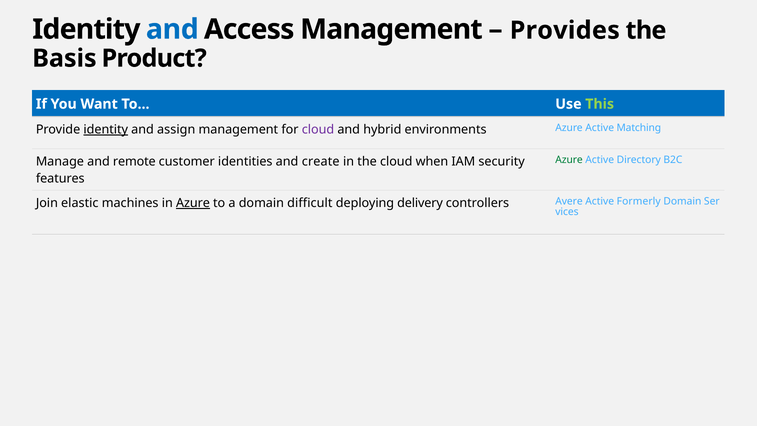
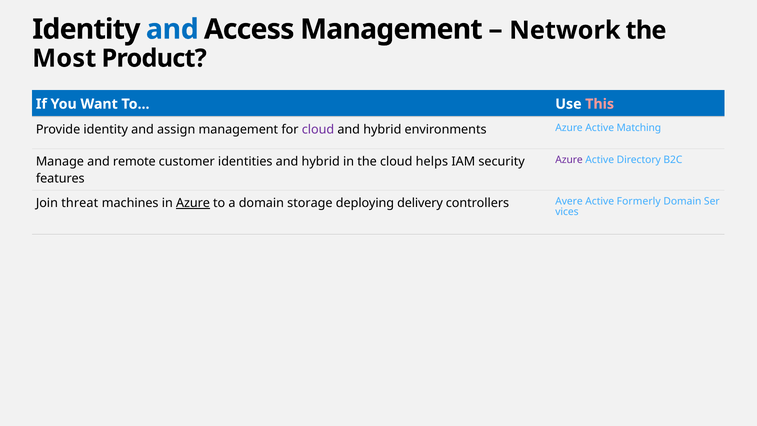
Provides: Provides -> Network
Basis: Basis -> Most
This colour: light green -> pink
identity at (106, 129) underline: present -> none
Azure at (569, 160) colour: green -> purple
identities and create: create -> hybrid
when: when -> helps
elastic: elastic -> threat
difficult: difficult -> storage
